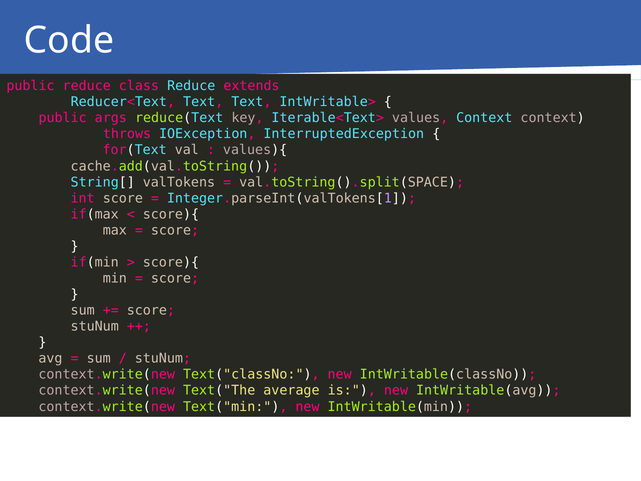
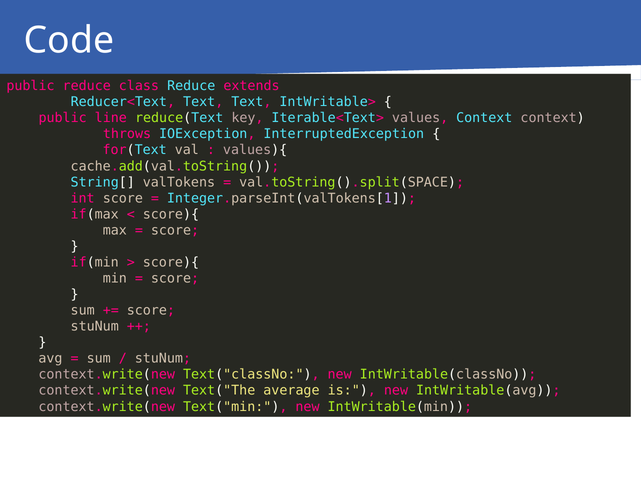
args: args -> line
